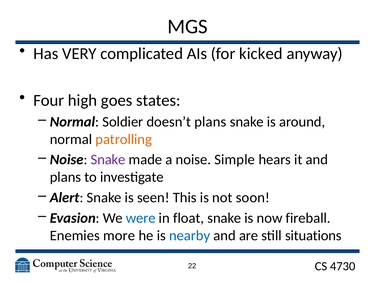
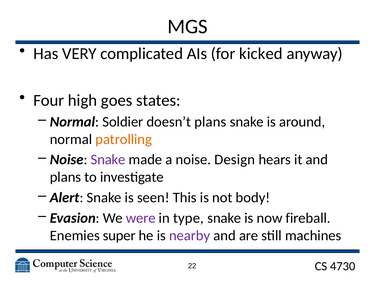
Simple: Simple -> Design
soon: soon -> body
were colour: blue -> purple
float: float -> type
more: more -> super
nearby colour: blue -> purple
situations: situations -> machines
